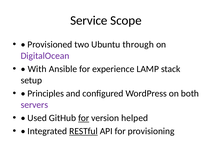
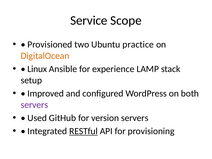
through: through -> practice
DigitalOcean colour: purple -> orange
With: With -> Linux
Principles: Principles -> Improved
for at (84, 118) underline: present -> none
version helped: helped -> servers
